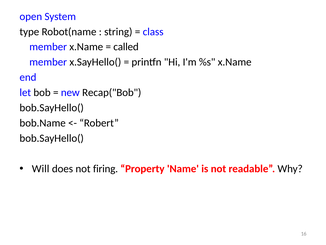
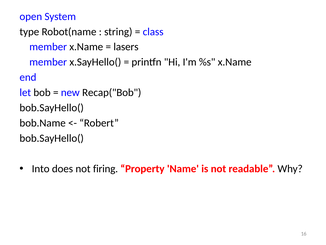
called: called -> lasers
Will: Will -> Into
